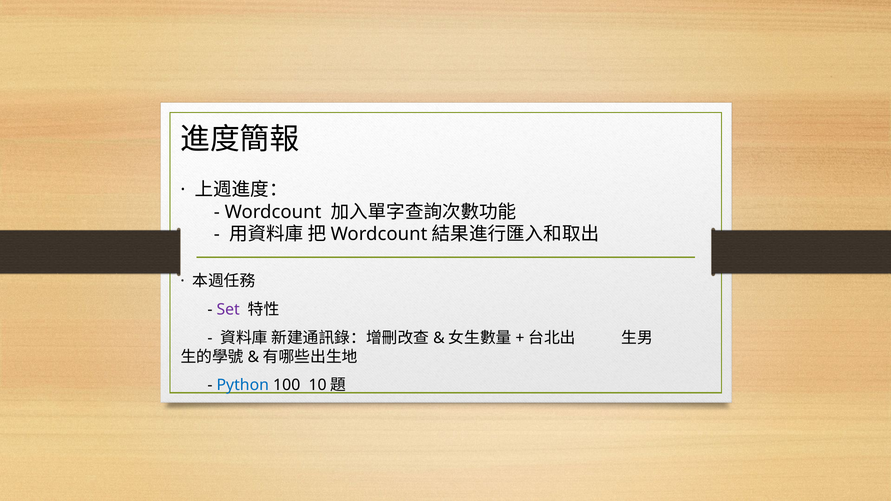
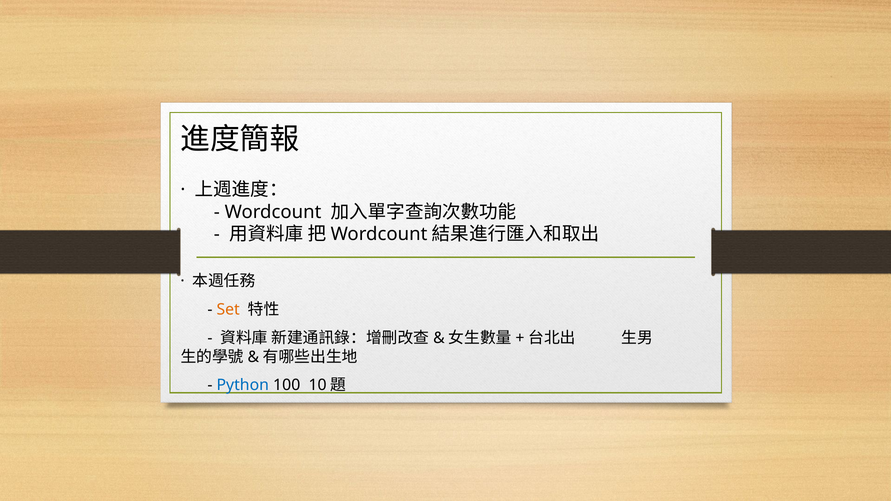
Set colour: purple -> orange
